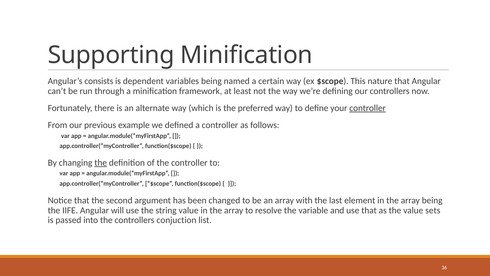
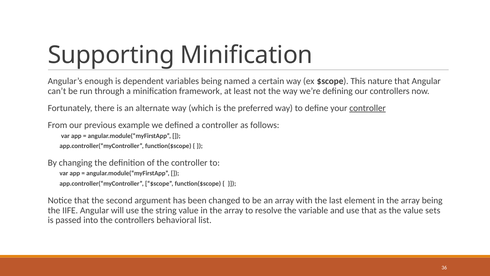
consists: consists -> enough
the at (101, 163) underline: present -> none
conjuction: conjuction -> behavioral
